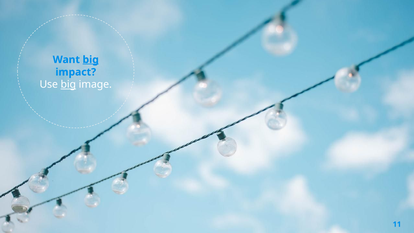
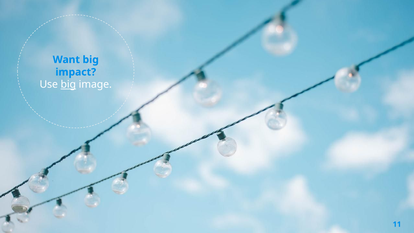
big at (91, 60) underline: present -> none
